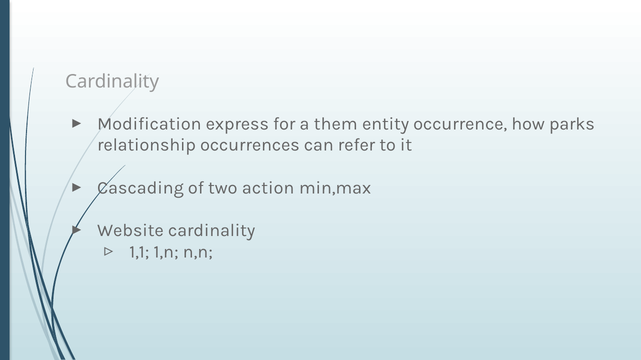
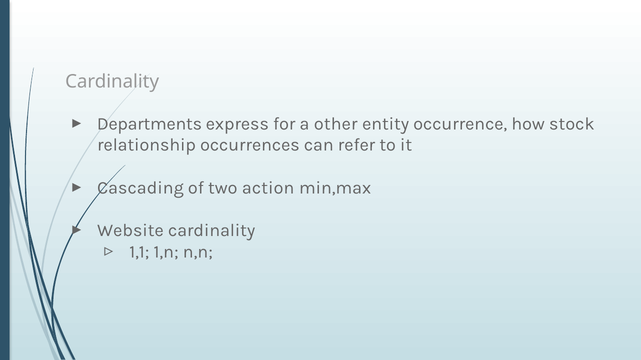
Modification: Modification -> Departments
them: them -> other
parks: parks -> stock
